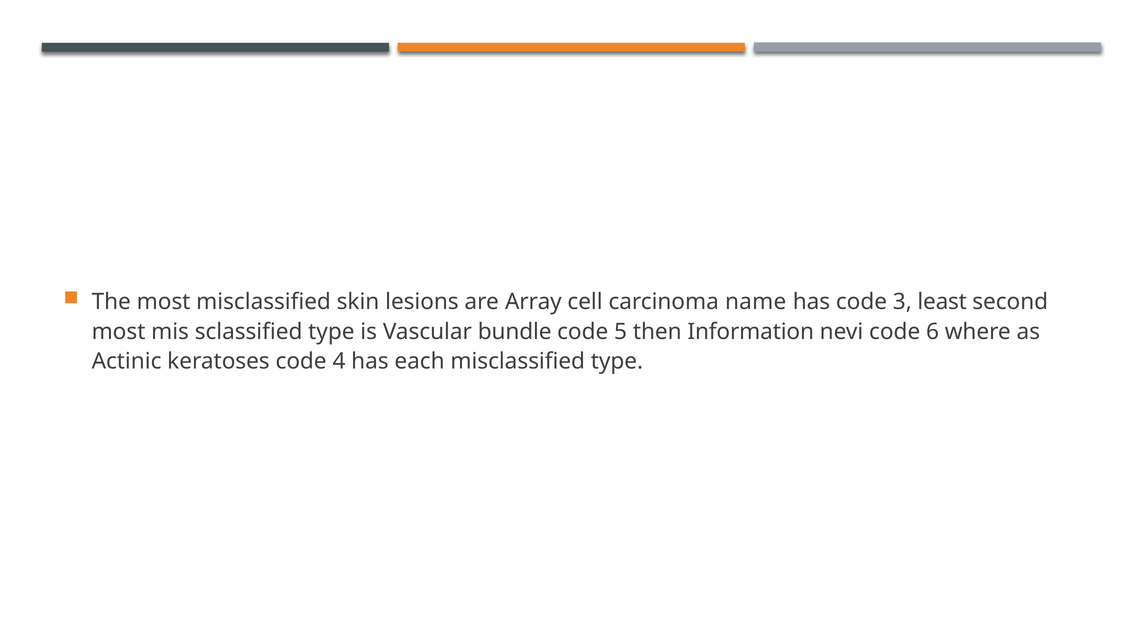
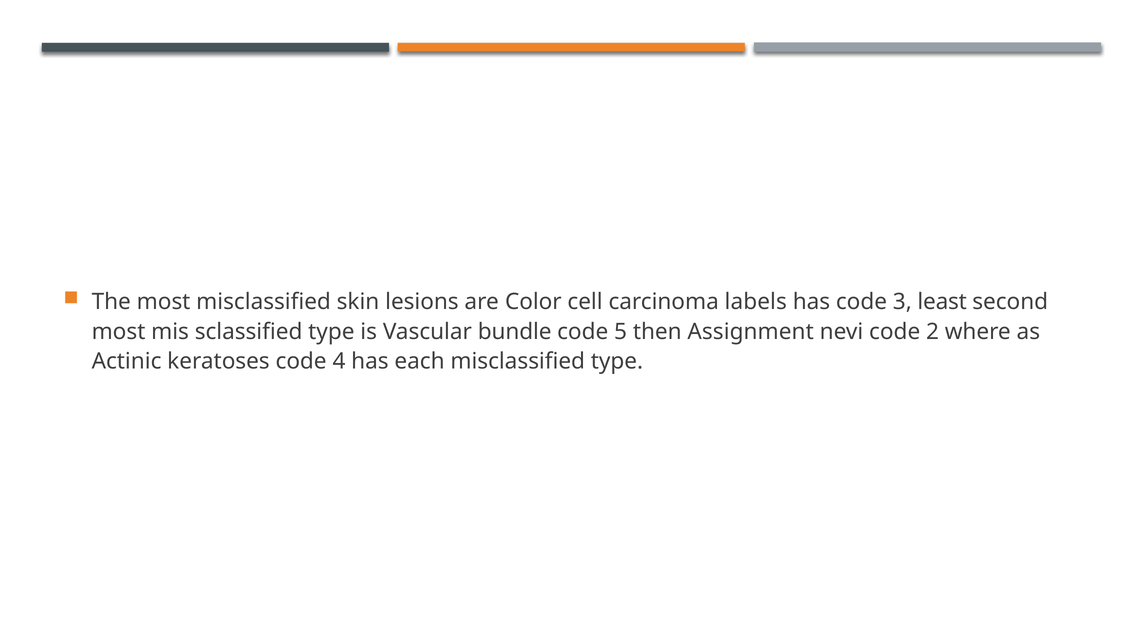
Array: Array -> Color
name: name -> labels
Information: Information -> Assignment
6: 6 -> 2
